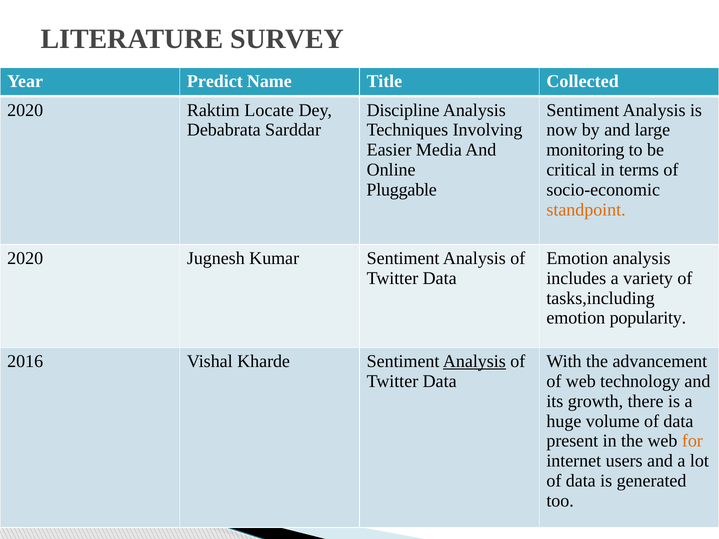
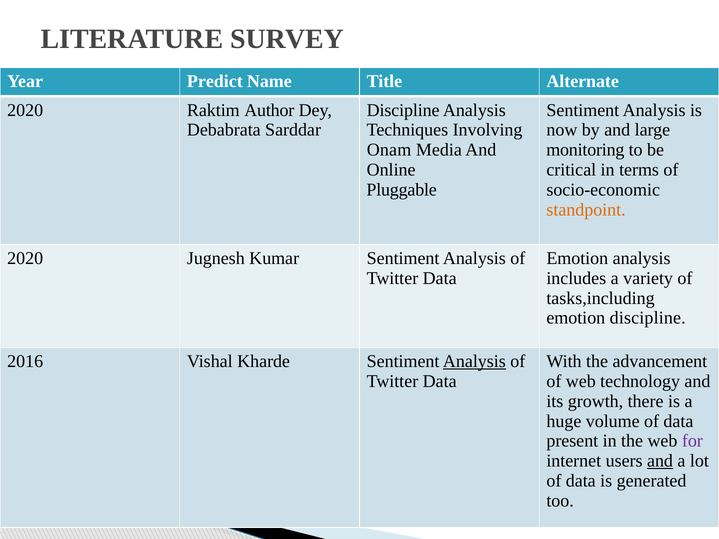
Collected: Collected -> Alternate
Locate: Locate -> Author
Easier: Easier -> Onam
emotion popularity: popularity -> discipline
for colour: orange -> purple
and at (660, 461) underline: none -> present
